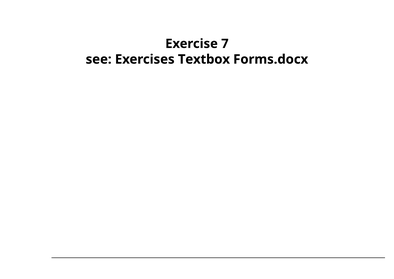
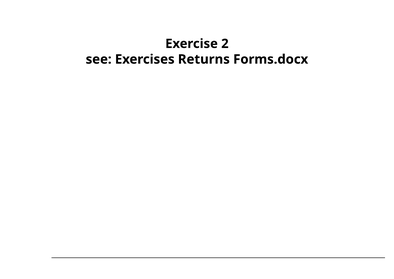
7: 7 -> 2
Textbox: Textbox -> Returns
